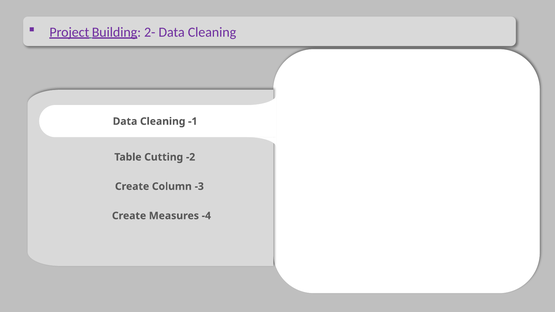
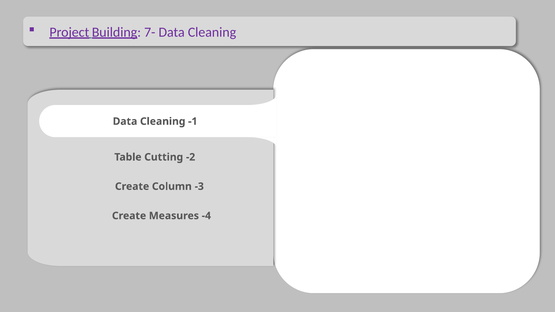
2-: 2- -> 7-
